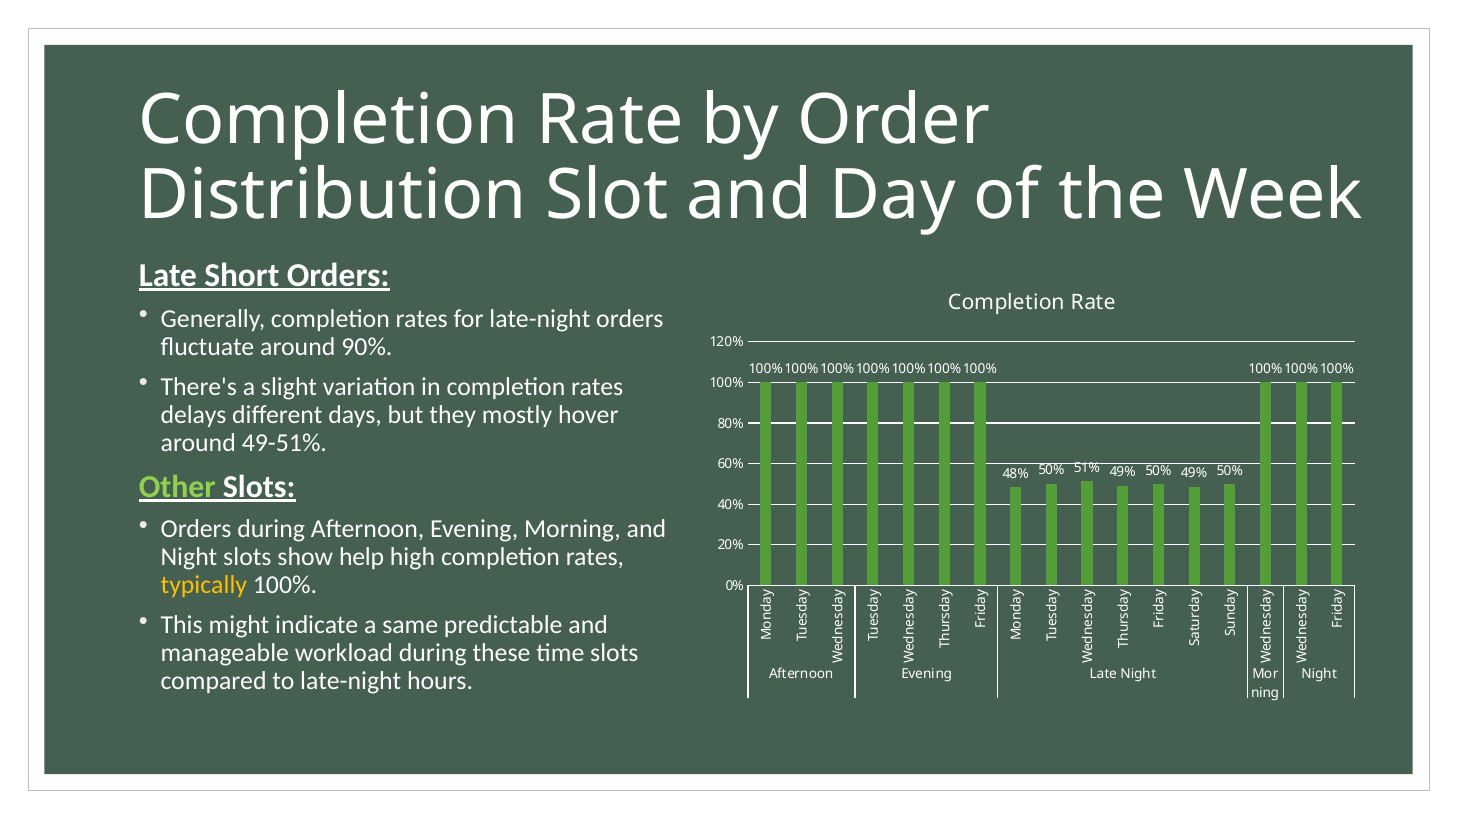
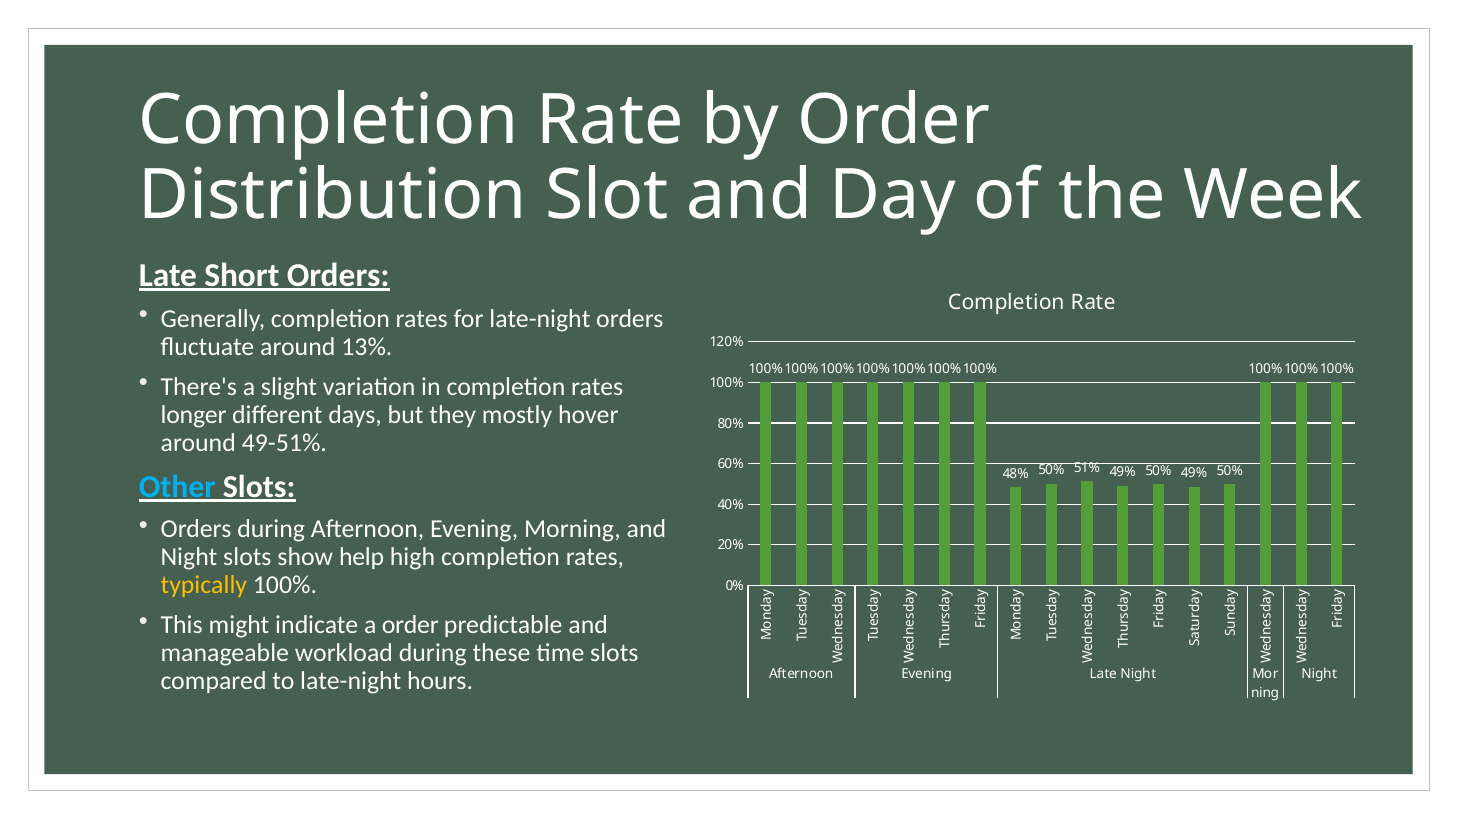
90%: 90% -> 13%
delays: delays -> longer
Other colour: light green -> light blue
a same: same -> order
